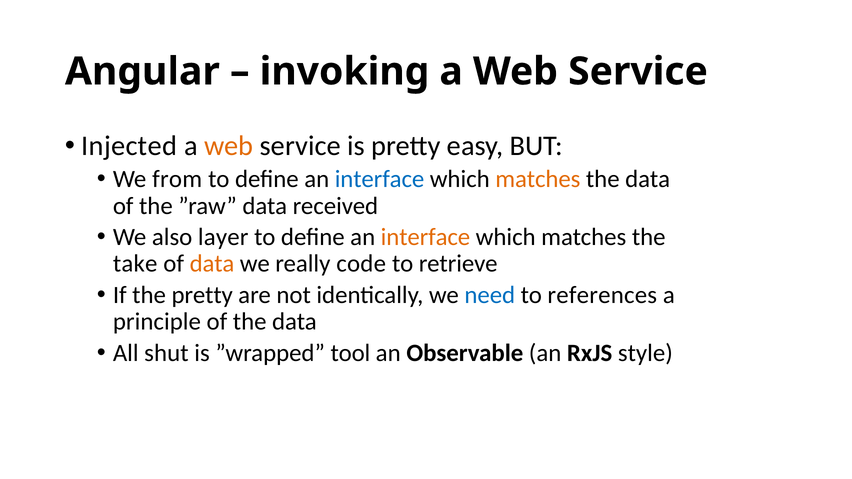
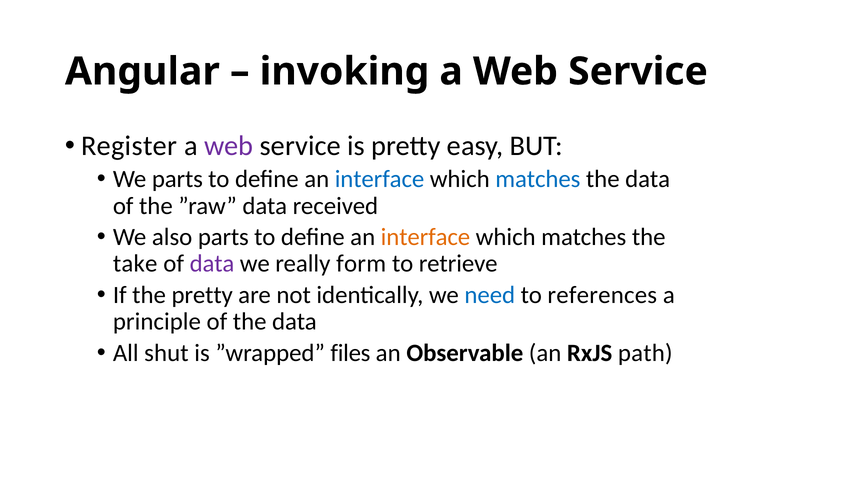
Injected: Injected -> Register
web at (229, 146) colour: orange -> purple
We from: from -> parts
matches at (538, 179) colour: orange -> blue
also layer: layer -> parts
data at (212, 264) colour: orange -> purple
code: code -> form
tool: tool -> files
style: style -> path
